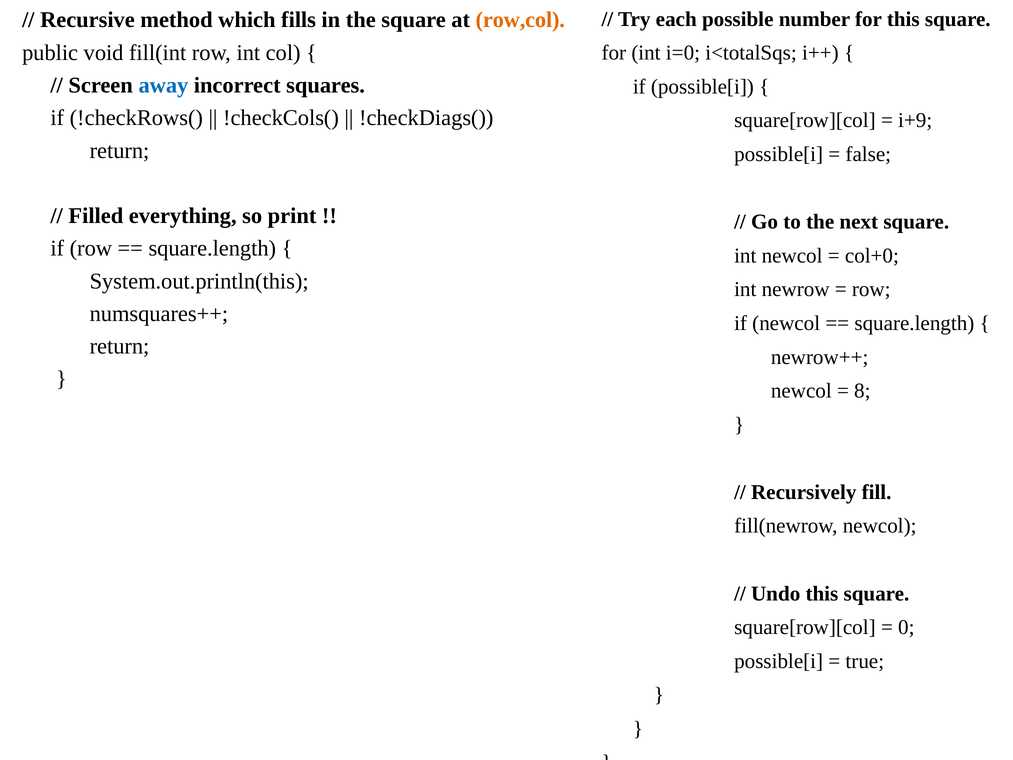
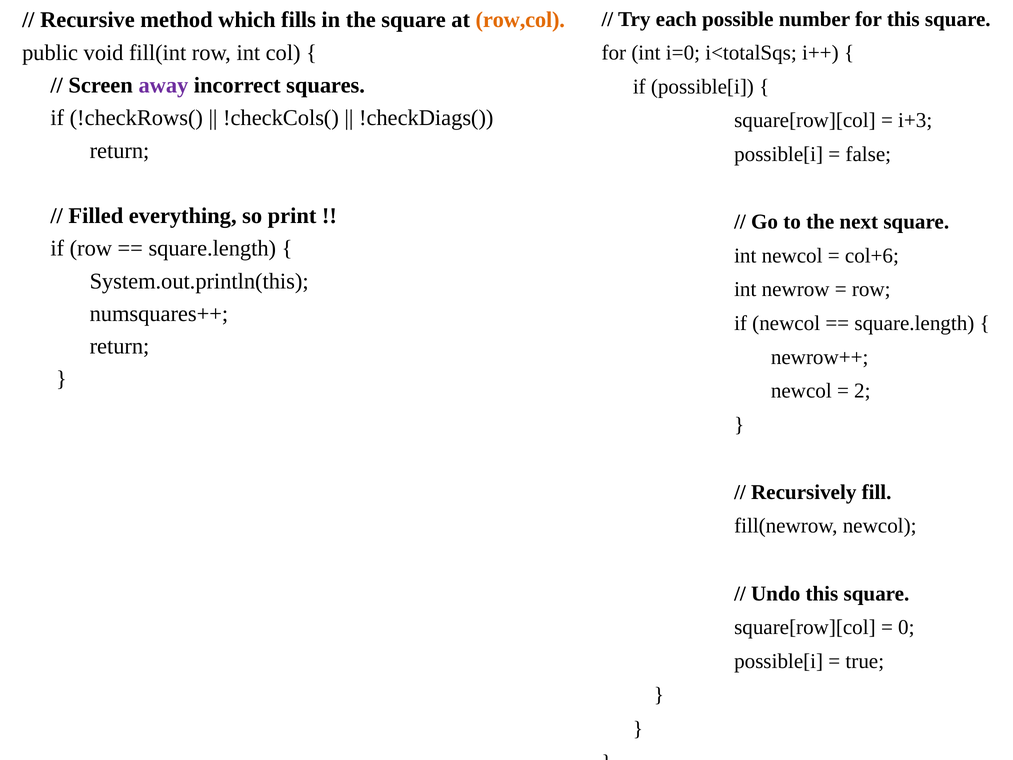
away colour: blue -> purple
i+9: i+9 -> i+3
col+0: col+0 -> col+6
8: 8 -> 2
